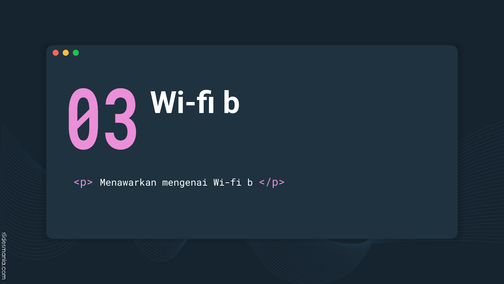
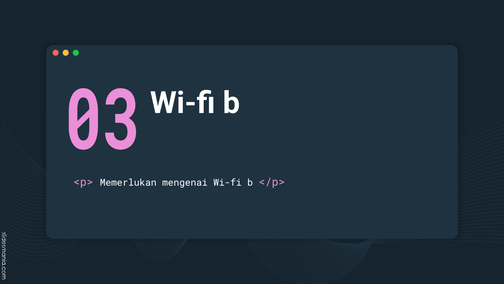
Menawarkan: Menawarkan -> Memerlukan
